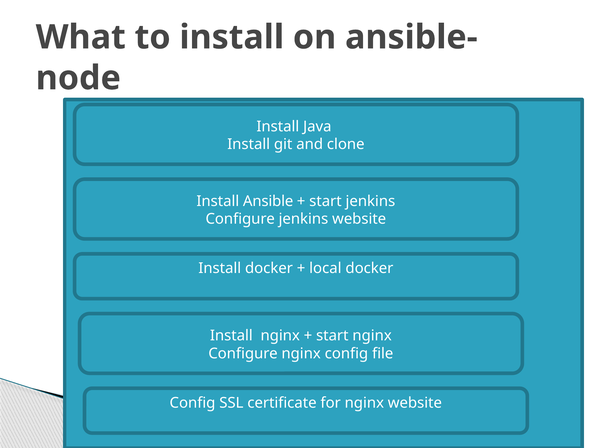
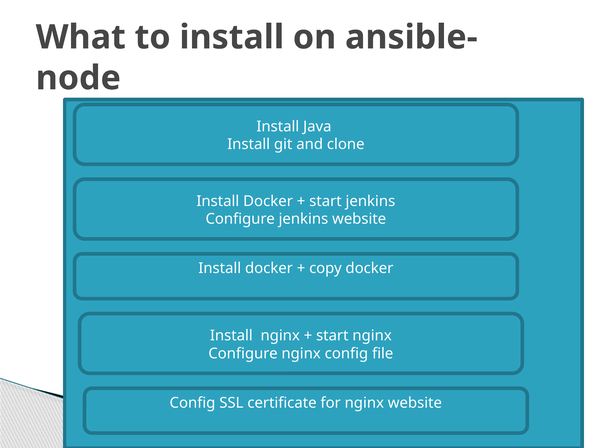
Ansible at (268, 201): Ansible -> Docker
local: local -> copy
